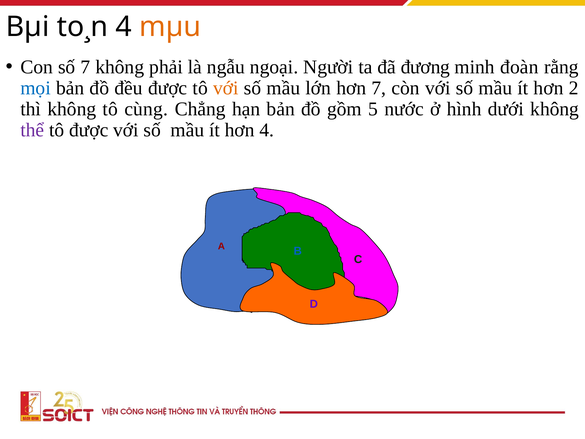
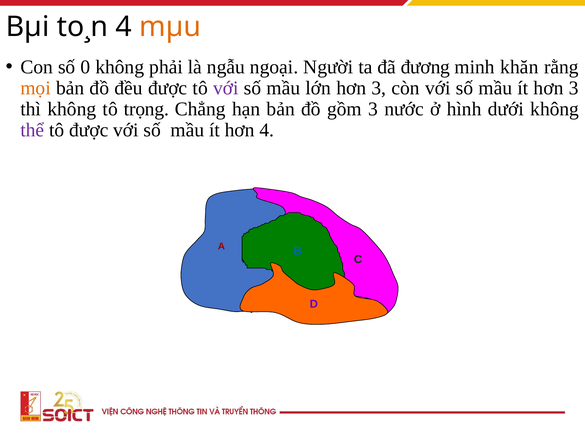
số 7: 7 -> 0
đoàn: đoàn -> khăn
mọi colour: blue -> orange
với at (226, 88) colour: orange -> purple
lớn hơn 7: 7 -> 3
ít hơn 2: 2 -> 3
cùng: cùng -> trọng
gồm 5: 5 -> 3
